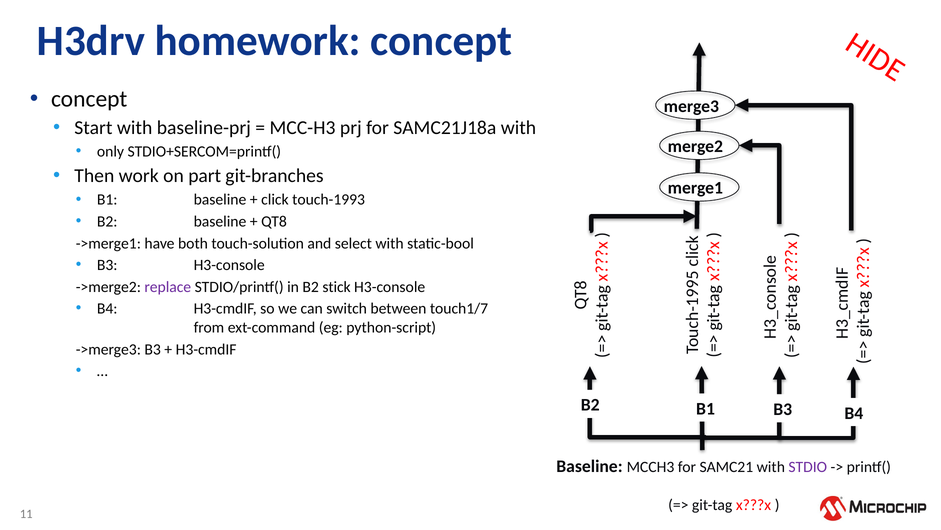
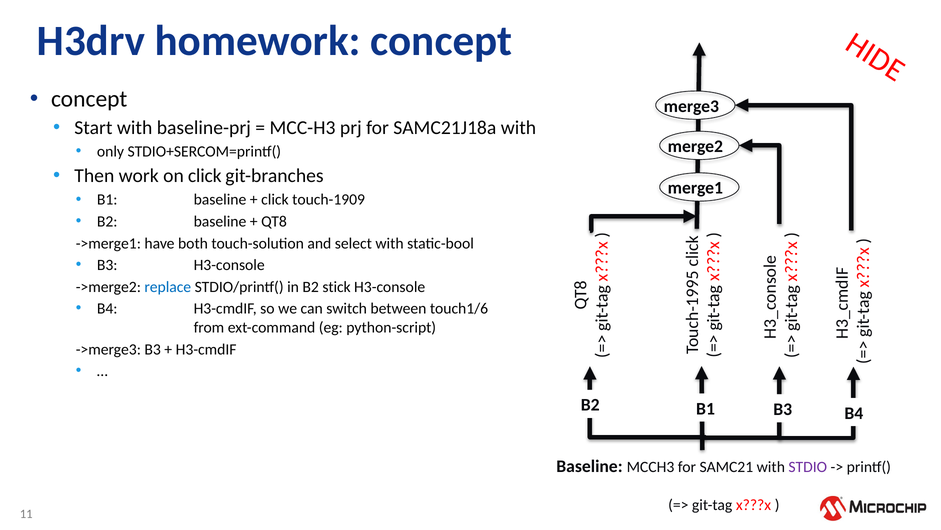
on part: part -> click
touch-1993: touch-1993 -> touch-1909
replace colour: purple -> blue
touch1/7: touch1/7 -> touch1/6
